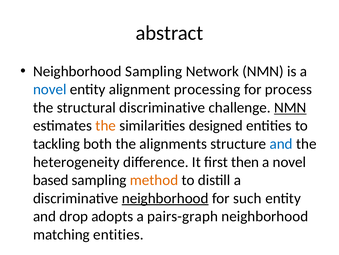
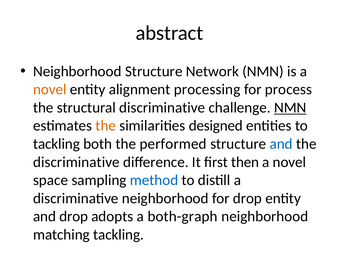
Neighborhood Sampling: Sampling -> Structure
novel at (50, 89) colour: blue -> orange
alignments: alignments -> performed
heterogeneity at (76, 162): heterogeneity -> discriminative
based: based -> space
method colour: orange -> blue
neighborhood at (165, 198) underline: present -> none
for such: such -> drop
pairs-graph: pairs-graph -> both-graph
matching entities: entities -> tackling
